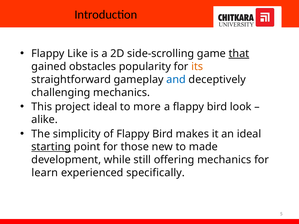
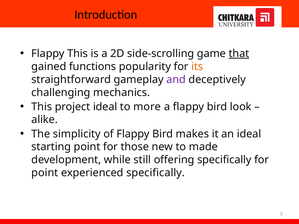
Flappy Like: Like -> This
obstacles: obstacles -> functions
and colour: blue -> purple
starting underline: present -> none
offering mechanics: mechanics -> specifically
learn at (45, 173): learn -> point
